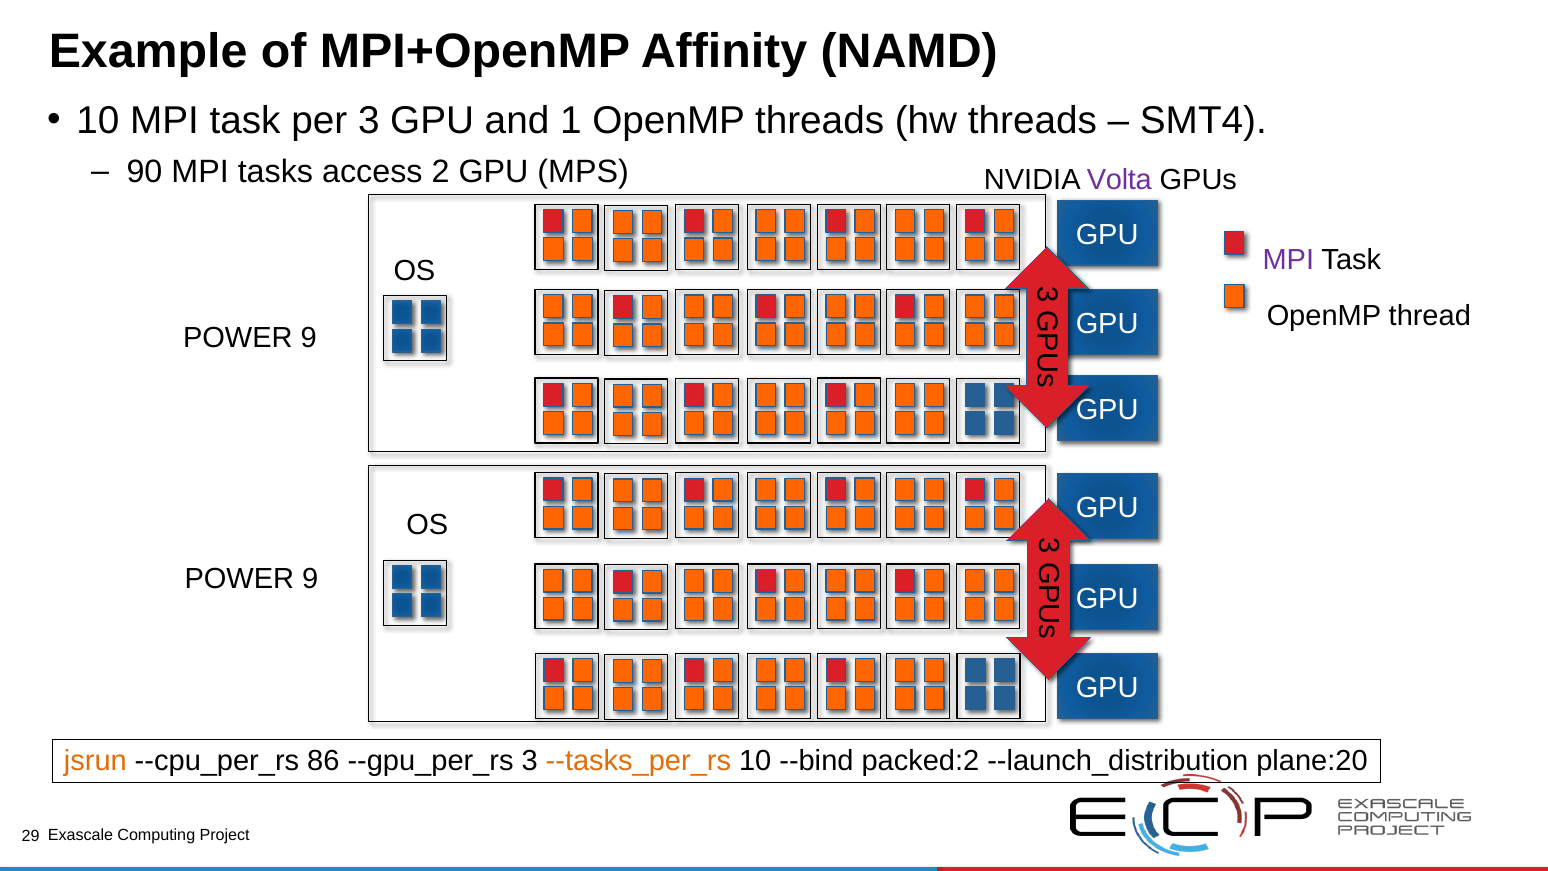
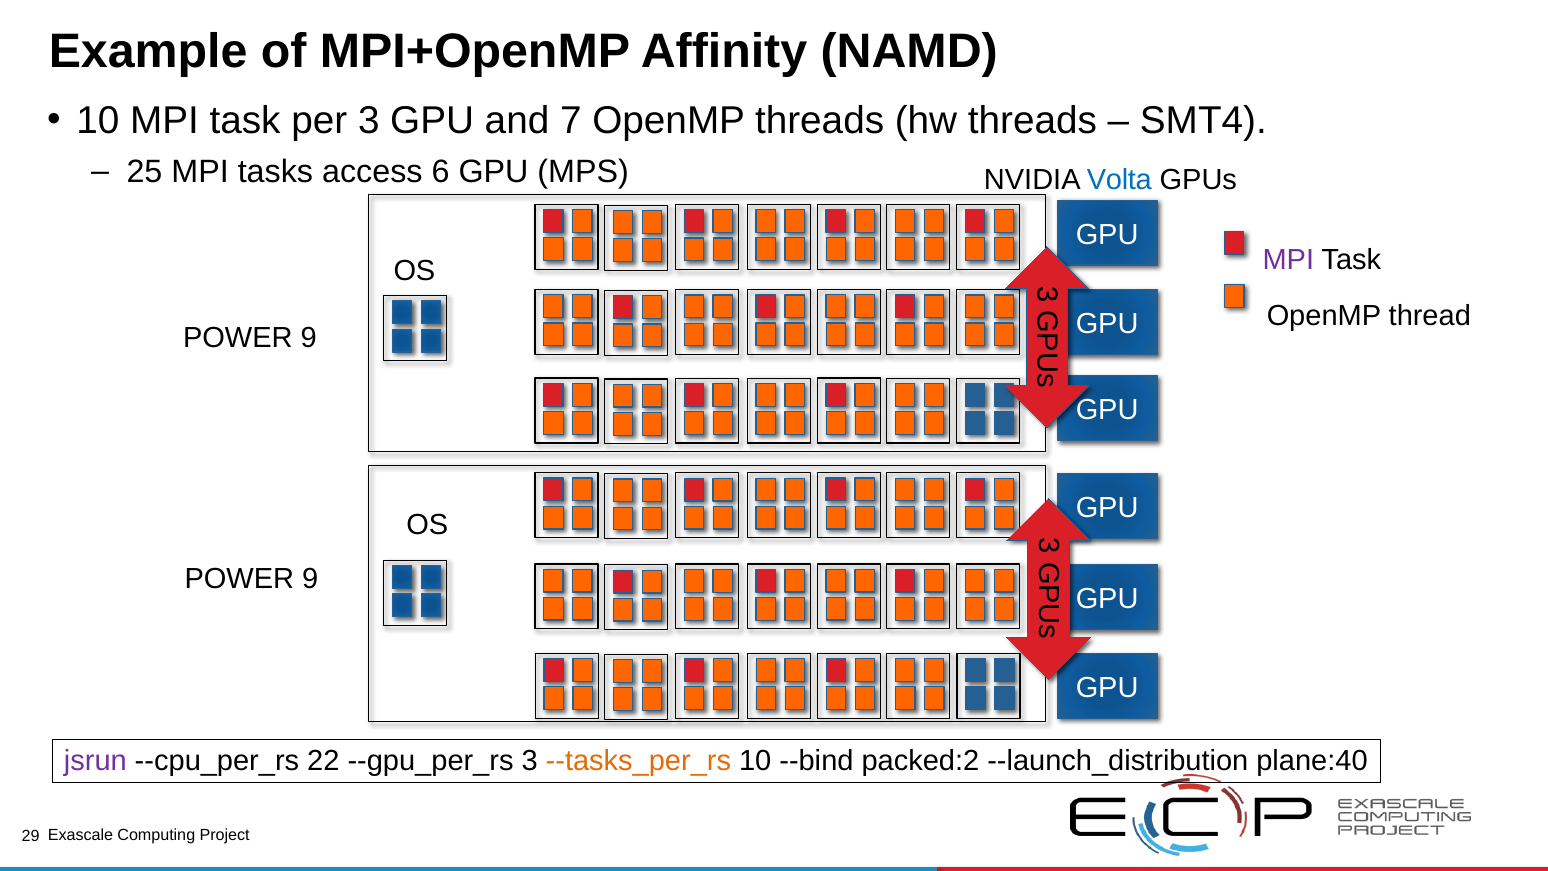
1: 1 -> 7
90: 90 -> 25
2: 2 -> 6
Volta colour: purple -> blue
jsrun colour: orange -> purple
86: 86 -> 22
plane:20: plane:20 -> plane:40
